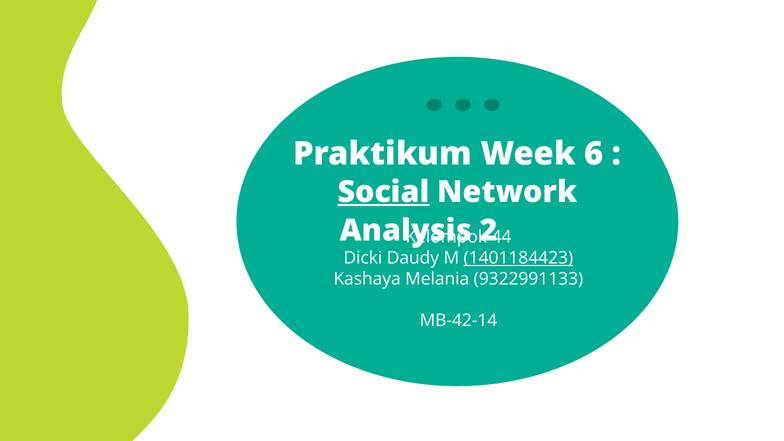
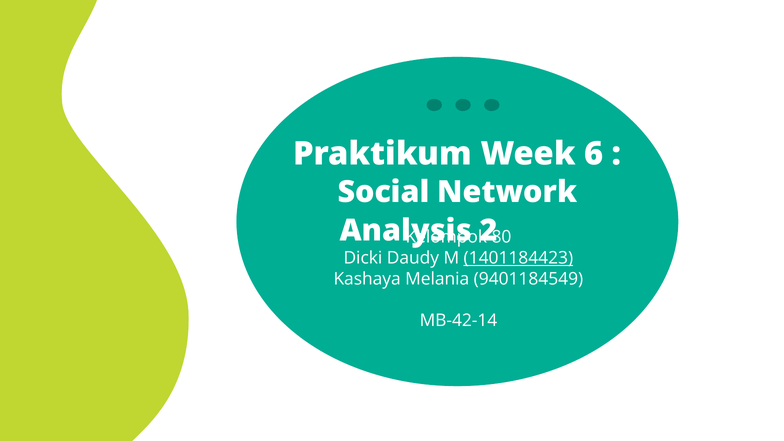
Social underline: present -> none
44: 44 -> 80
9322991133: 9322991133 -> 9401184549
